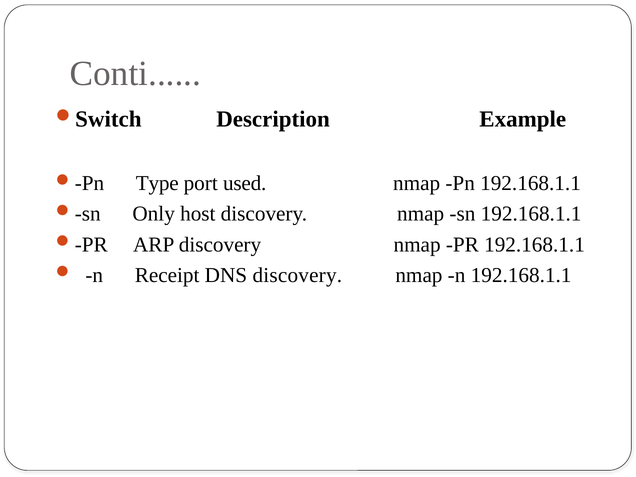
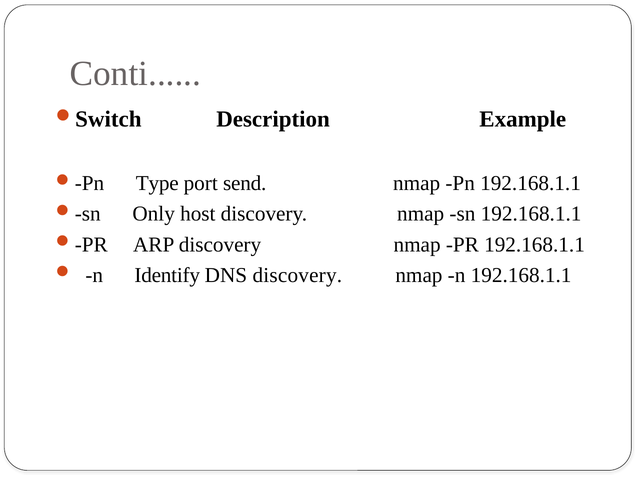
used: used -> send
Receipt: Receipt -> Identify
